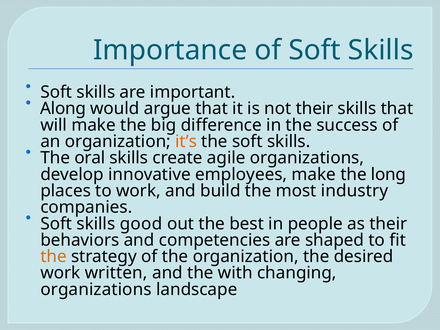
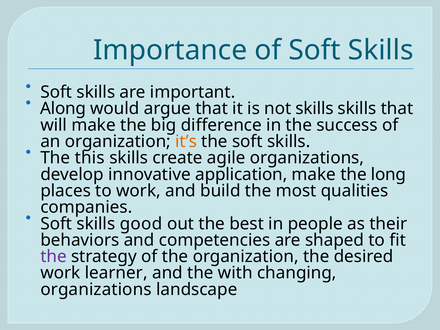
not their: their -> skills
oral: oral -> this
employees: employees -> application
industry: industry -> qualities
the at (54, 257) colour: orange -> purple
written: written -> learner
